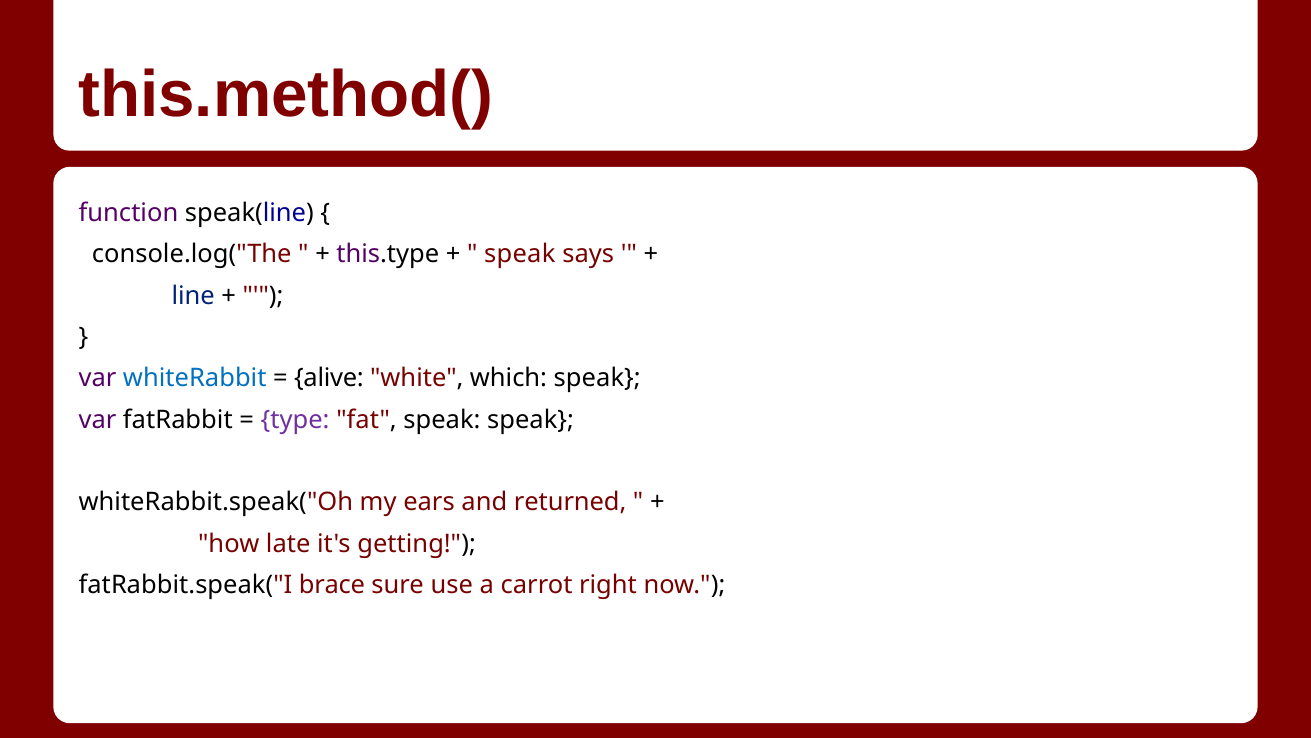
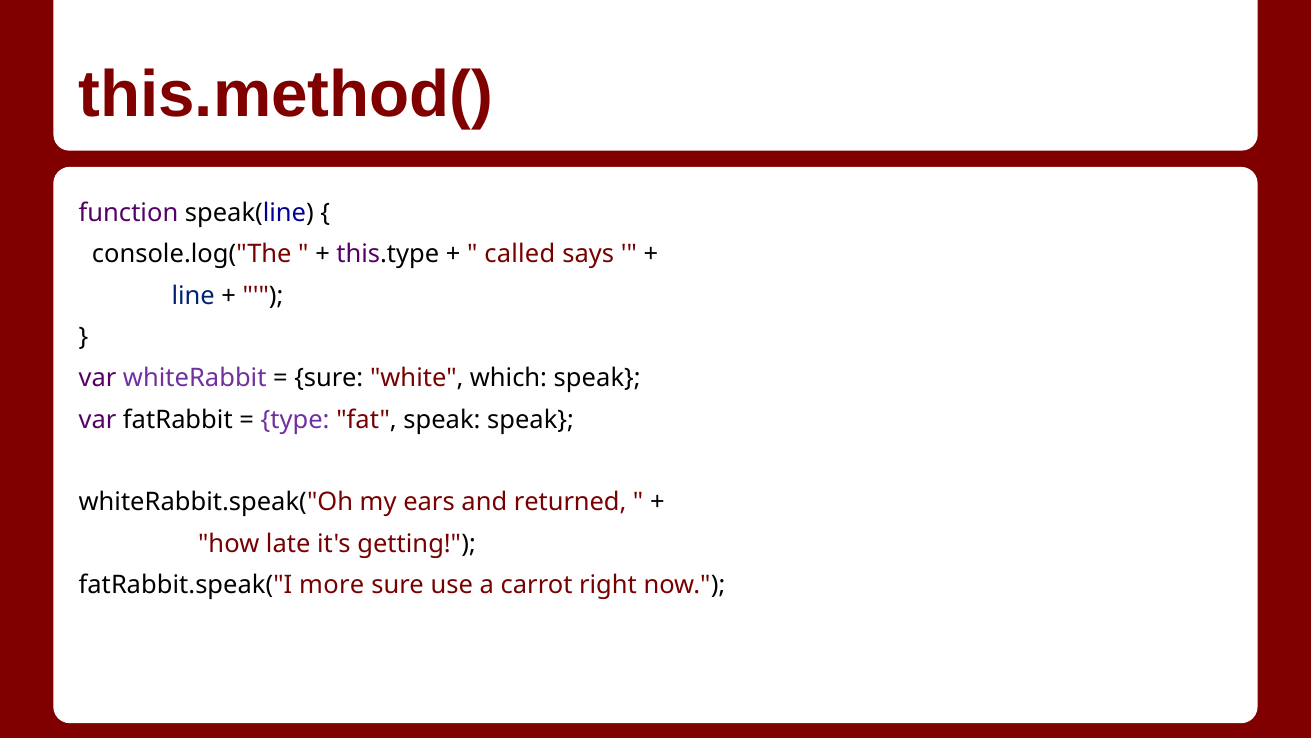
speak at (520, 254): speak -> called
whiteRabbit colour: blue -> purple
alive at (329, 378): alive -> sure
brace: brace -> more
